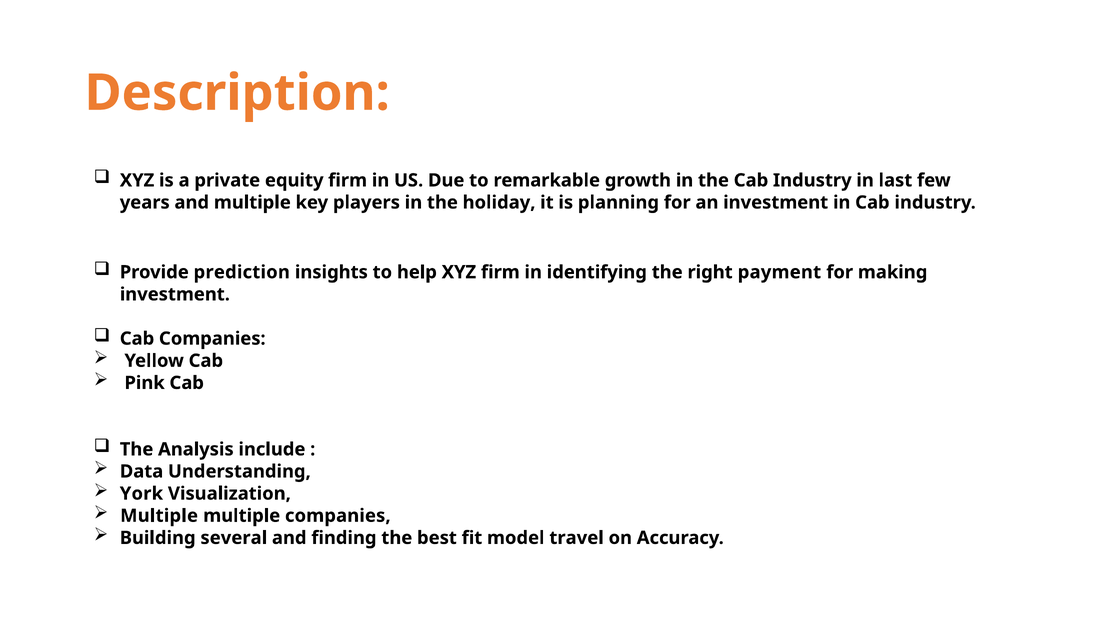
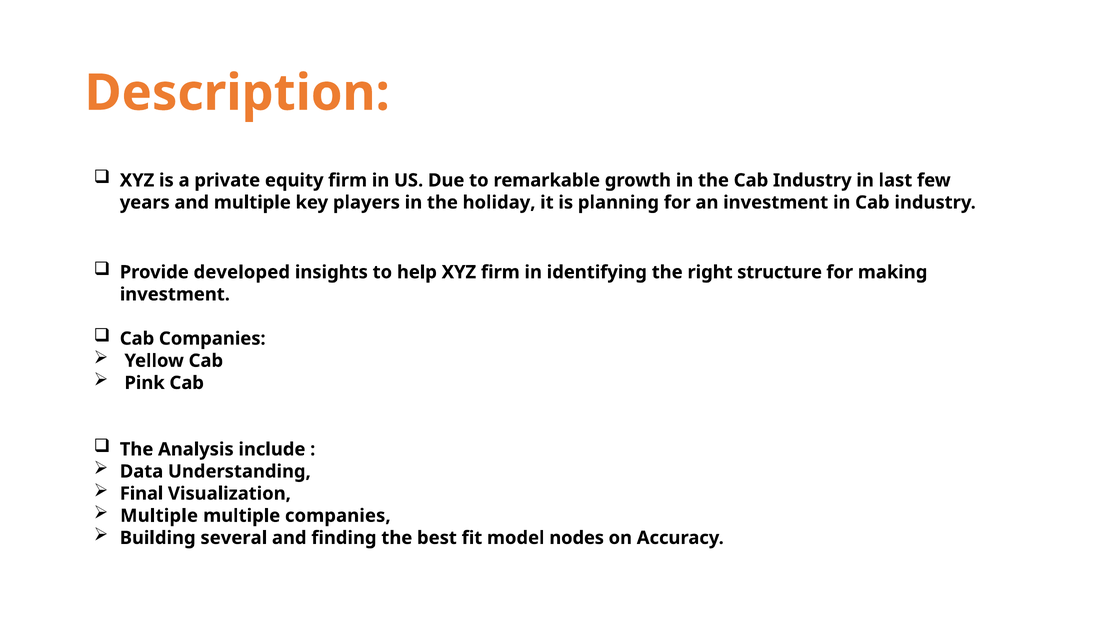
prediction: prediction -> developed
payment: payment -> structure
York: York -> Final
travel: travel -> nodes
